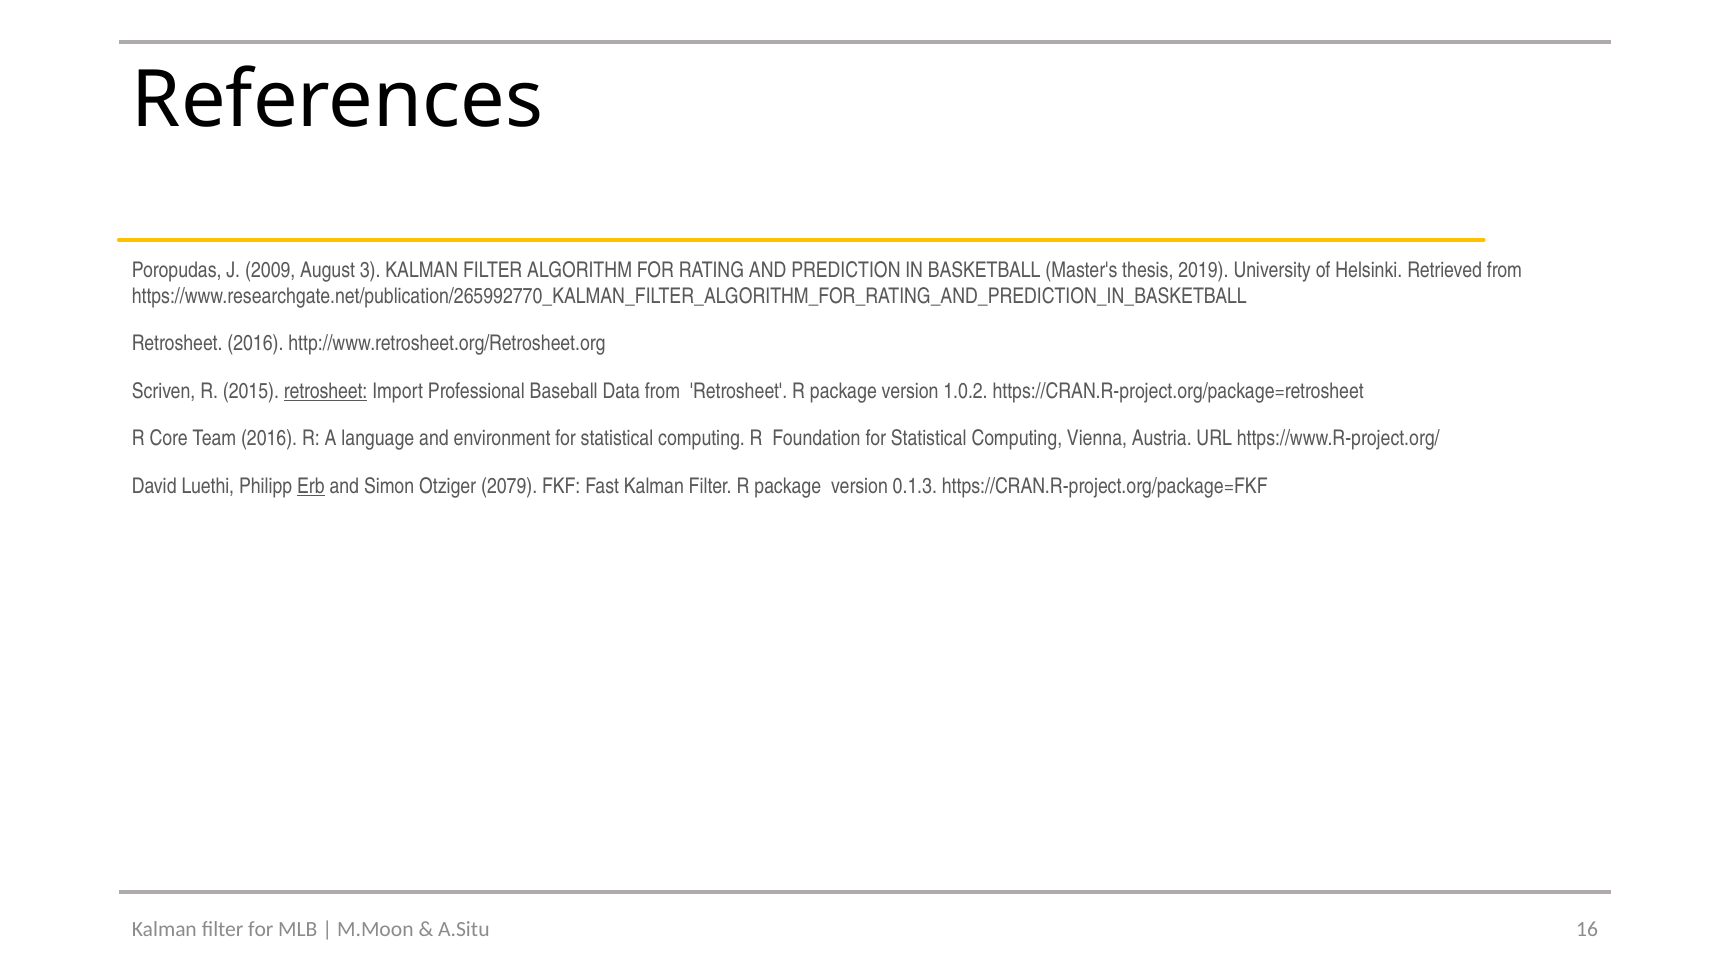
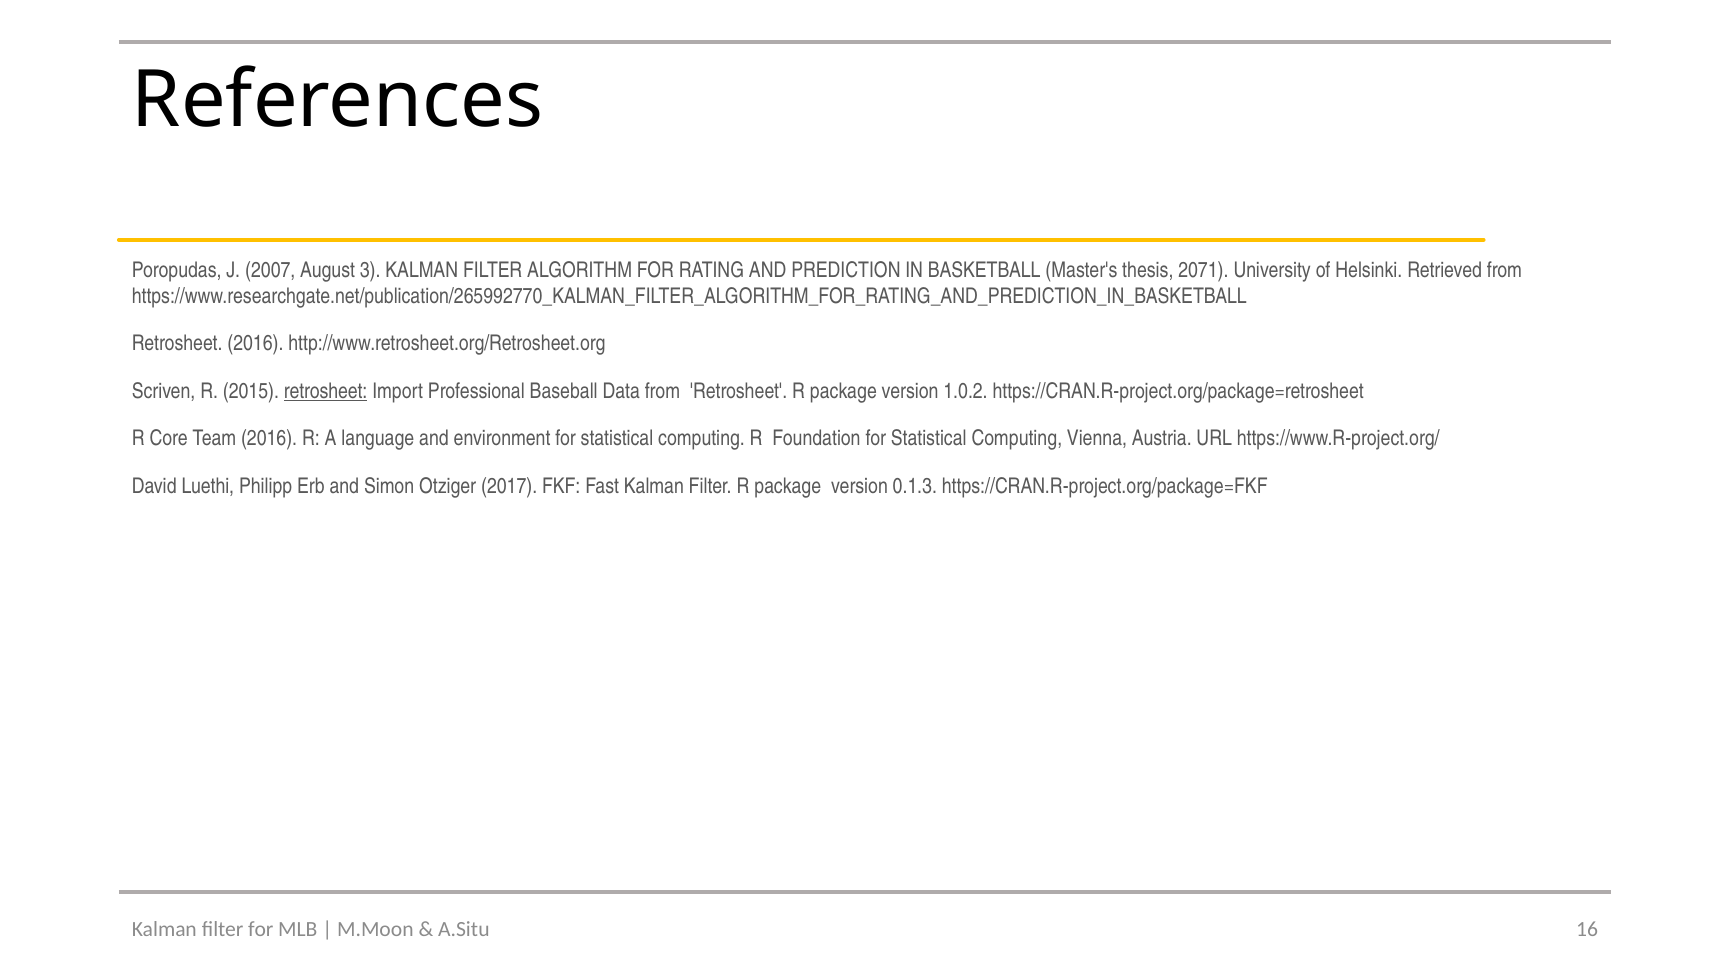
2009: 2009 -> 2007
2019: 2019 -> 2071
Erb underline: present -> none
2079: 2079 -> 2017
